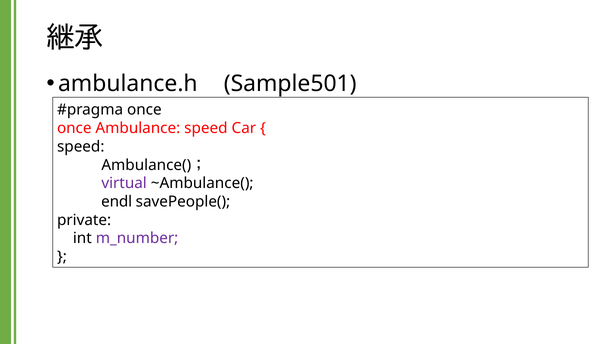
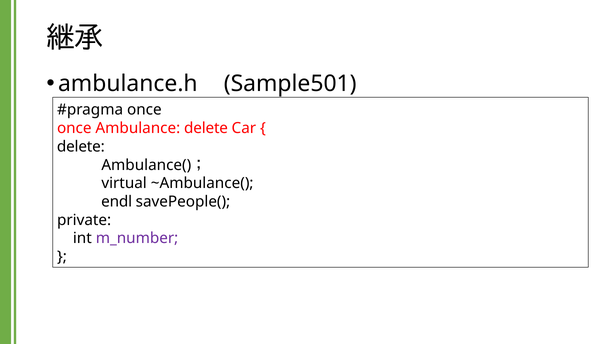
Ambulance speed: speed -> delete
speed at (81, 146): speed -> delete
virtual colour: purple -> black
